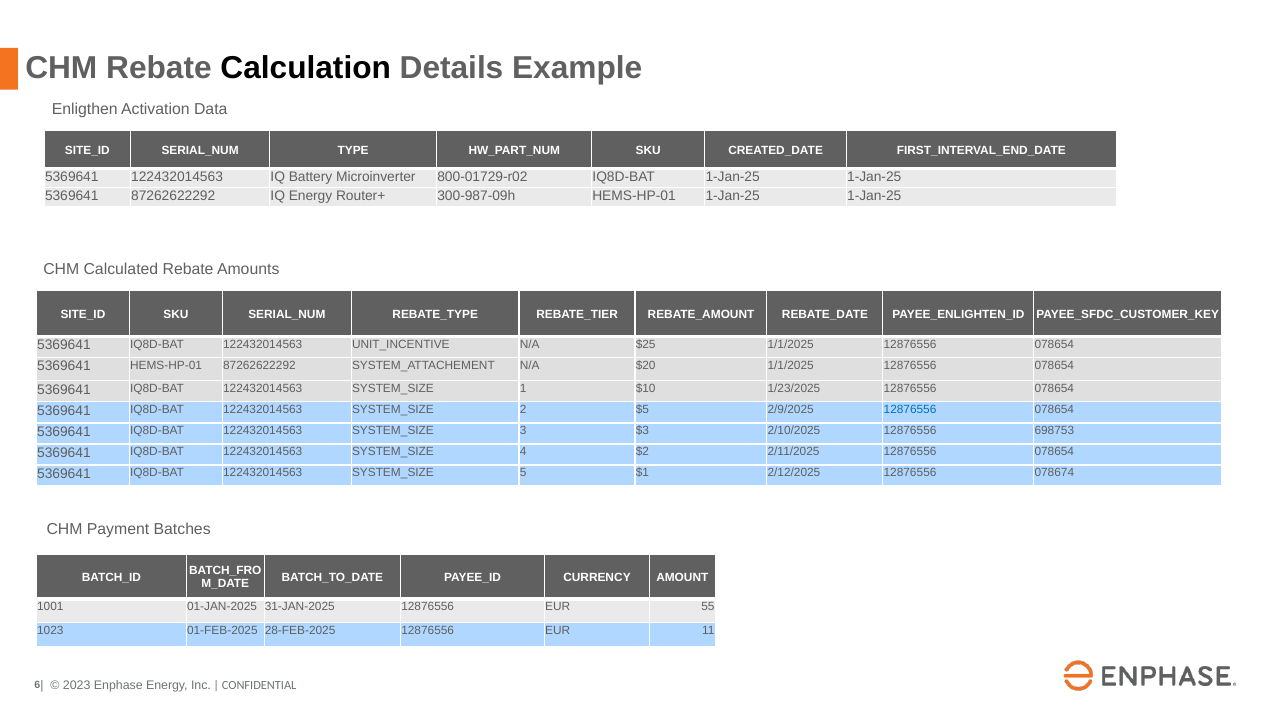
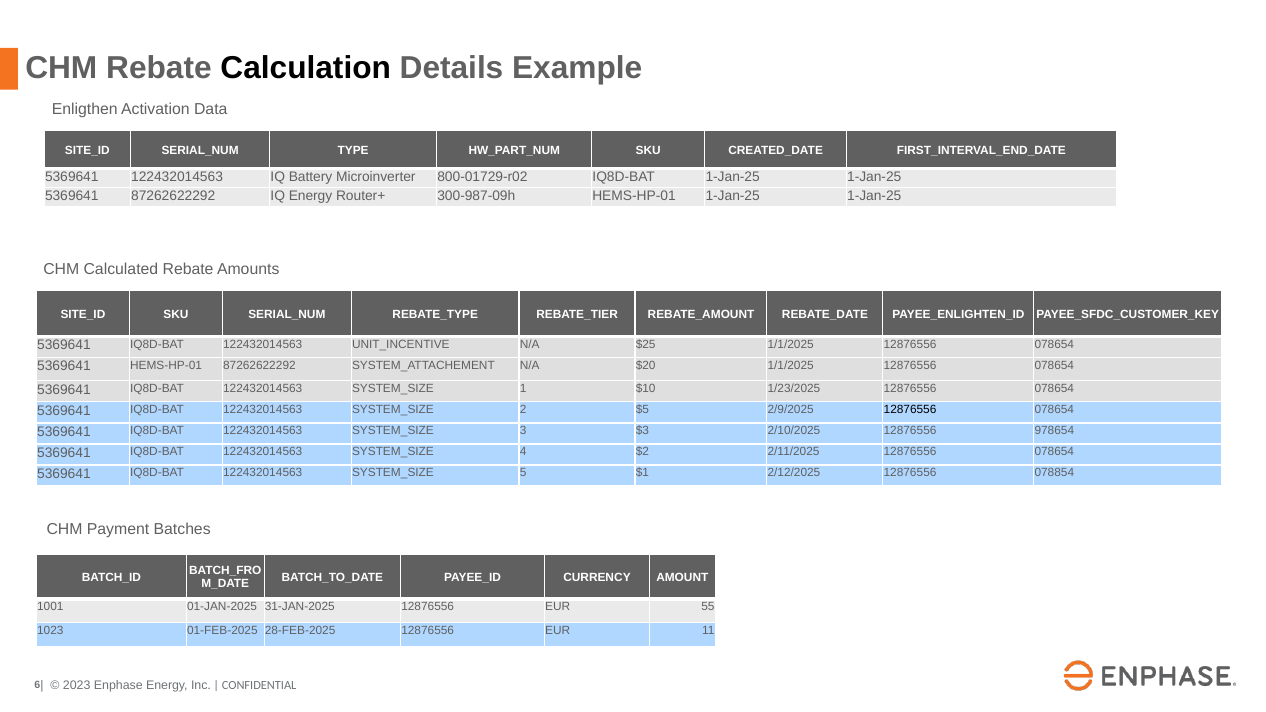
12876556 at (910, 410) colour: blue -> black
698753: 698753 -> 978654
078674: 078674 -> 078854
